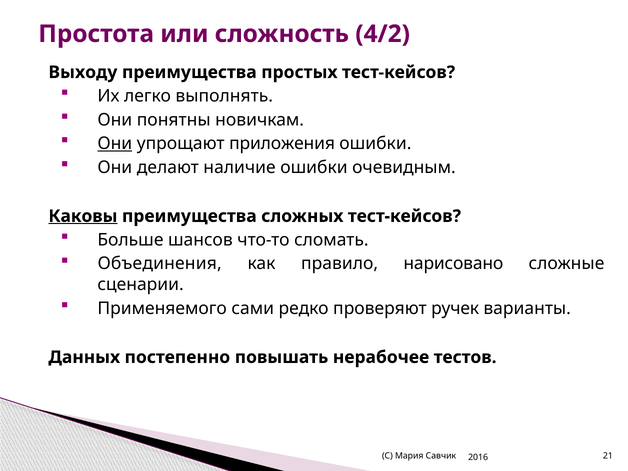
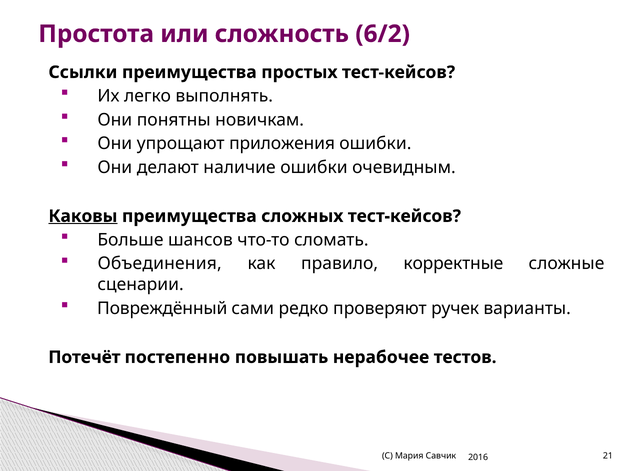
4/2: 4/2 -> 6/2
Выходу: Выходу -> Ссылки
Они at (115, 144) underline: present -> none
нарисовано: нарисовано -> корректные
Применяемого: Применяемого -> Повреждённый
Данных: Данных -> Потечёт
